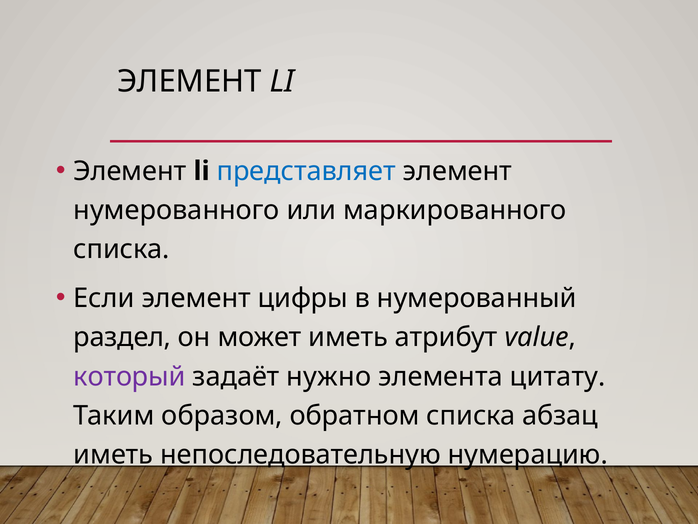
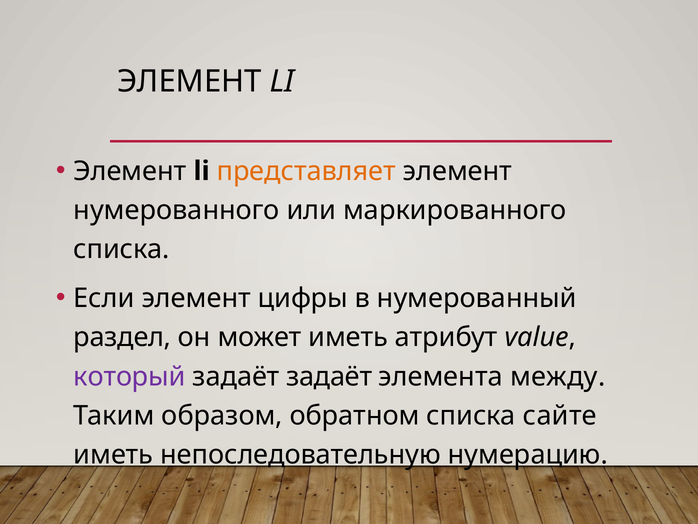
представляет colour: blue -> orange
задаёт нужно: нужно -> задаёт
цитату: цитату -> между
абзац: абзац -> сайте
